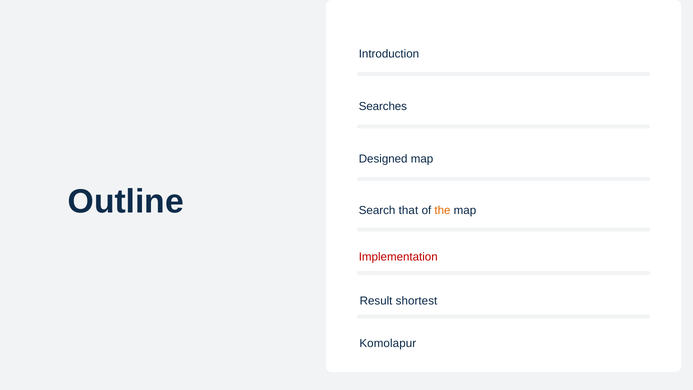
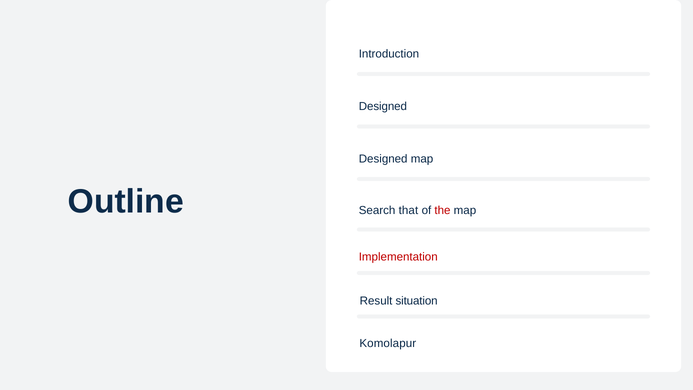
Searches at (383, 107): Searches -> Designed
the colour: orange -> red
shortest: shortest -> situation
